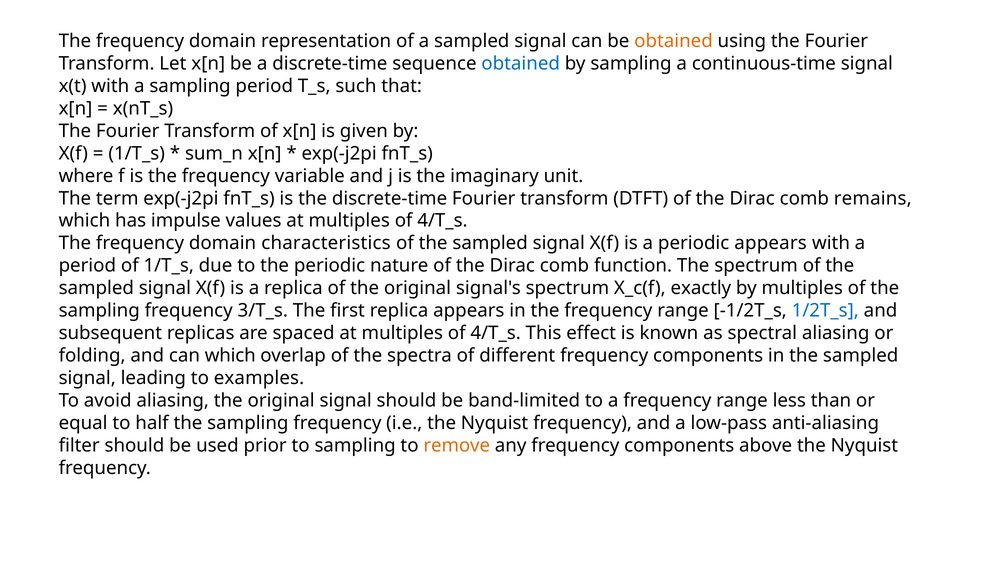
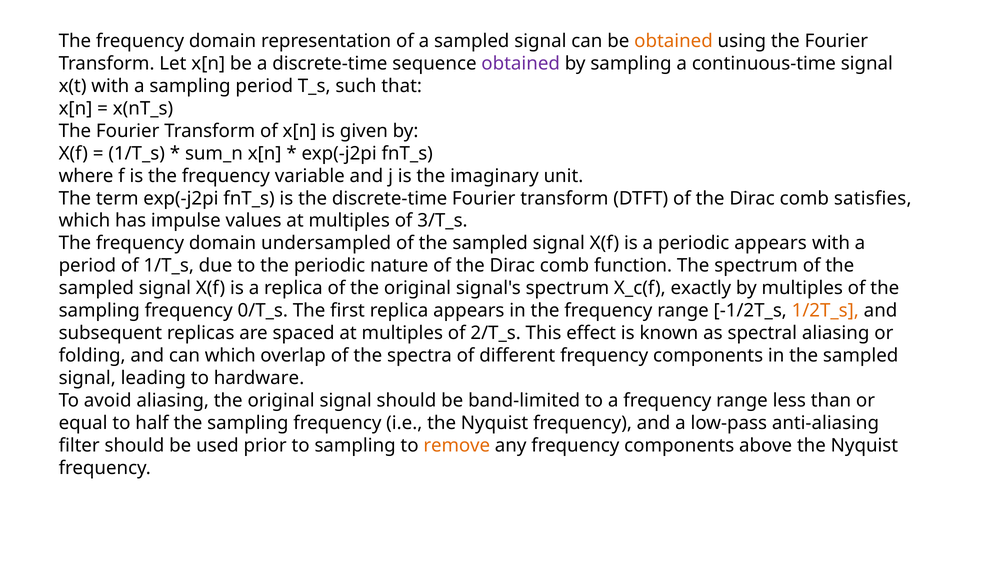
obtained at (521, 63) colour: blue -> purple
remains: remains -> satisfies
4/T_s at (442, 221): 4/T_s -> 3/T_s
characteristics: characteristics -> undersampled
3/T_s: 3/T_s -> 0/T_s
1/2T_s colour: blue -> orange
4/T_s at (496, 333): 4/T_s -> 2/T_s
examples: examples -> hardware
